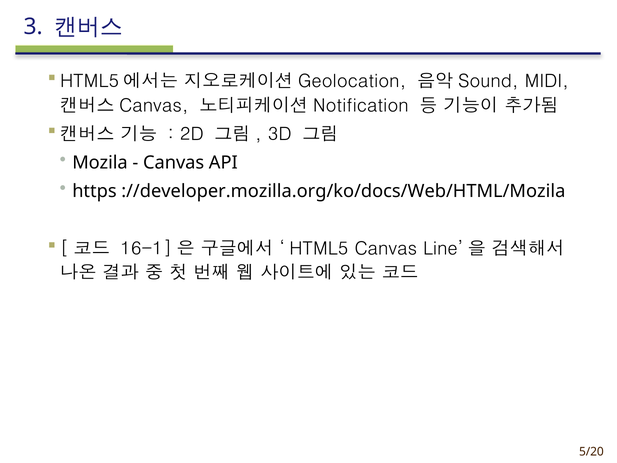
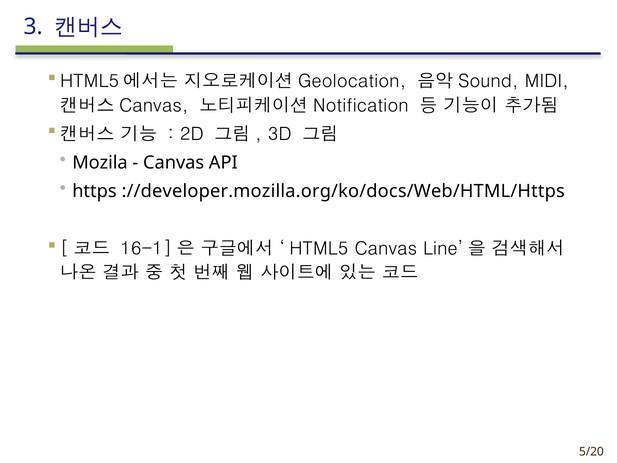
://developer.mozilla.org/ko/docs/Web/HTML/Mozila: ://developer.mozilla.org/ko/docs/Web/HTML/Mozila -> ://developer.mozilla.org/ko/docs/Web/HTML/Https
